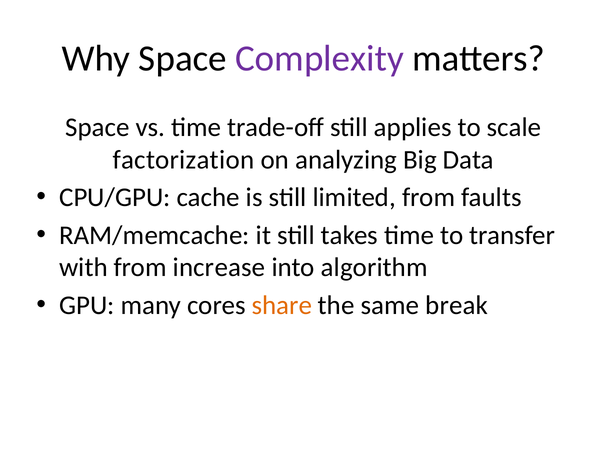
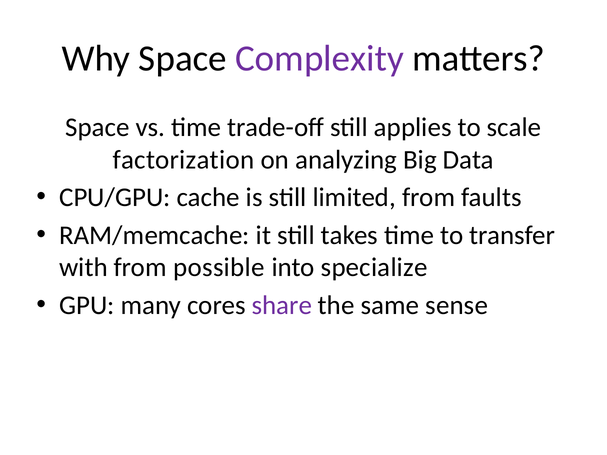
increase: increase -> possible
algorithm: algorithm -> specialize
share colour: orange -> purple
break: break -> sense
